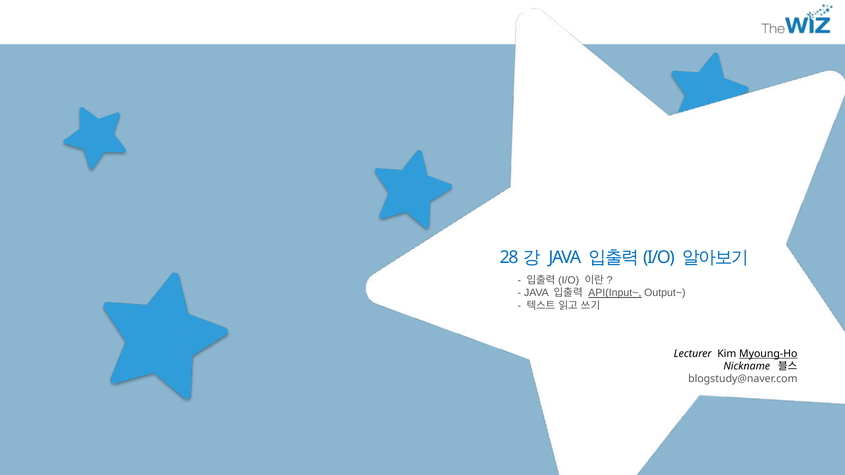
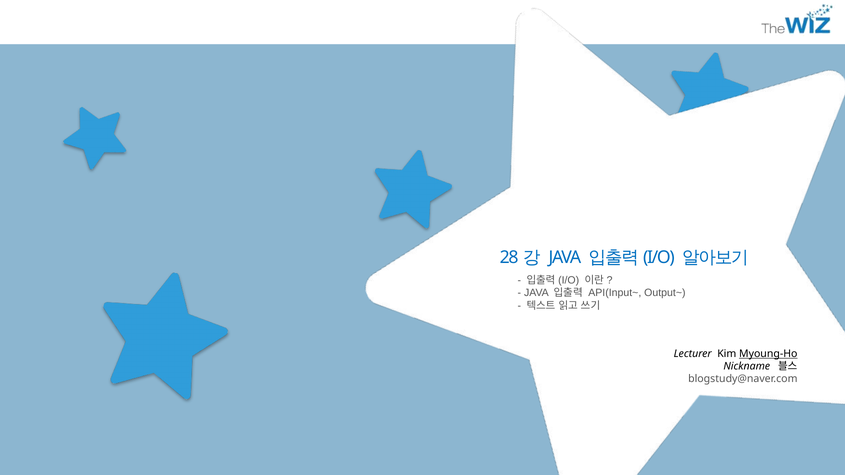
API(Input~ underline: present -> none
